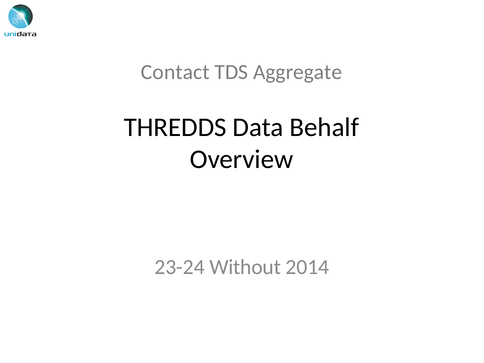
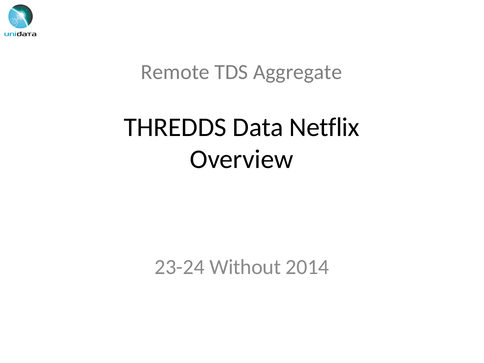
Contact: Contact -> Remote
Behalf: Behalf -> Netflix
